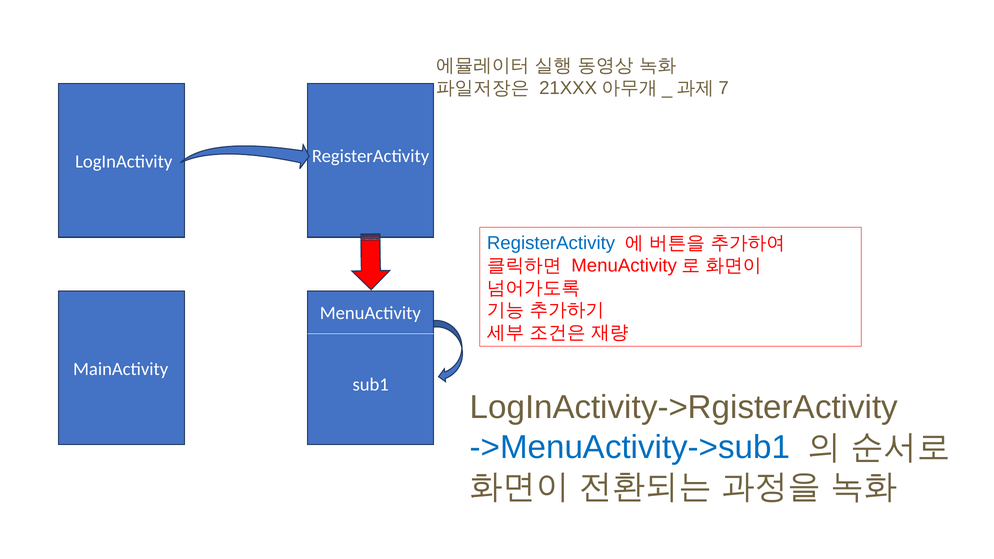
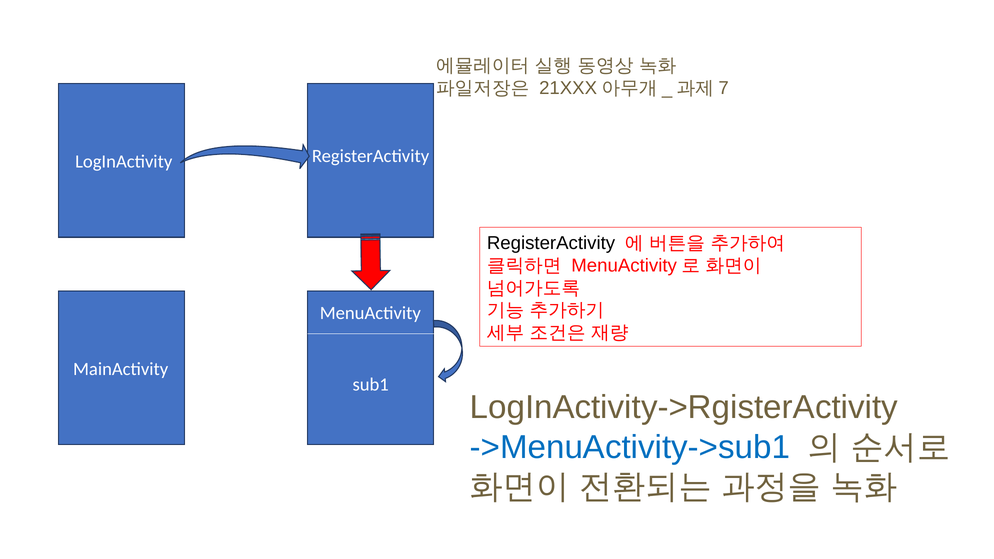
RegisterActivity at (551, 243) colour: blue -> black
